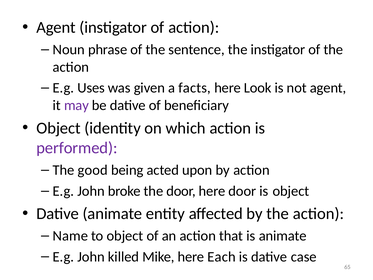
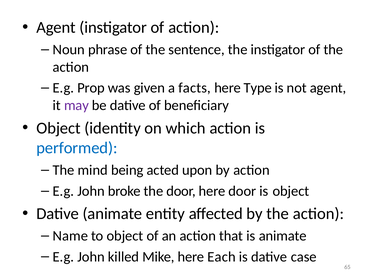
Uses: Uses -> Prop
Look: Look -> Type
performed colour: purple -> blue
good: good -> mind
